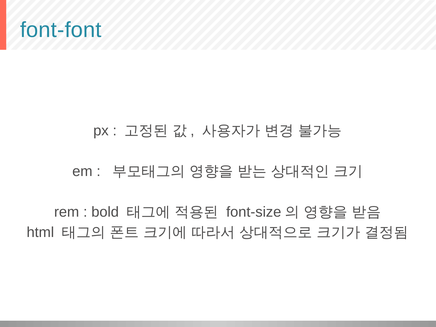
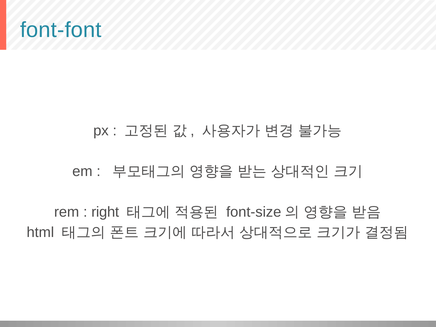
bold: bold -> right
